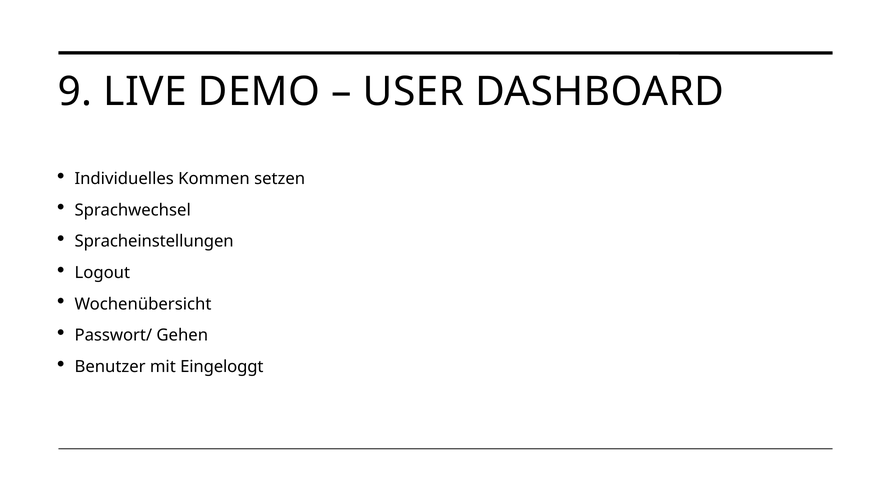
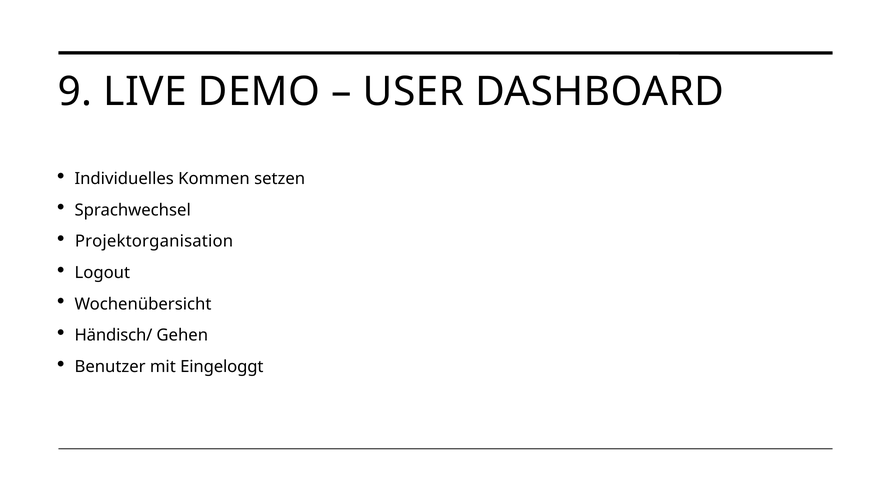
Spracheinstellungen: Spracheinstellungen -> Projektorganisation
Passwort/: Passwort/ -> Händisch/
